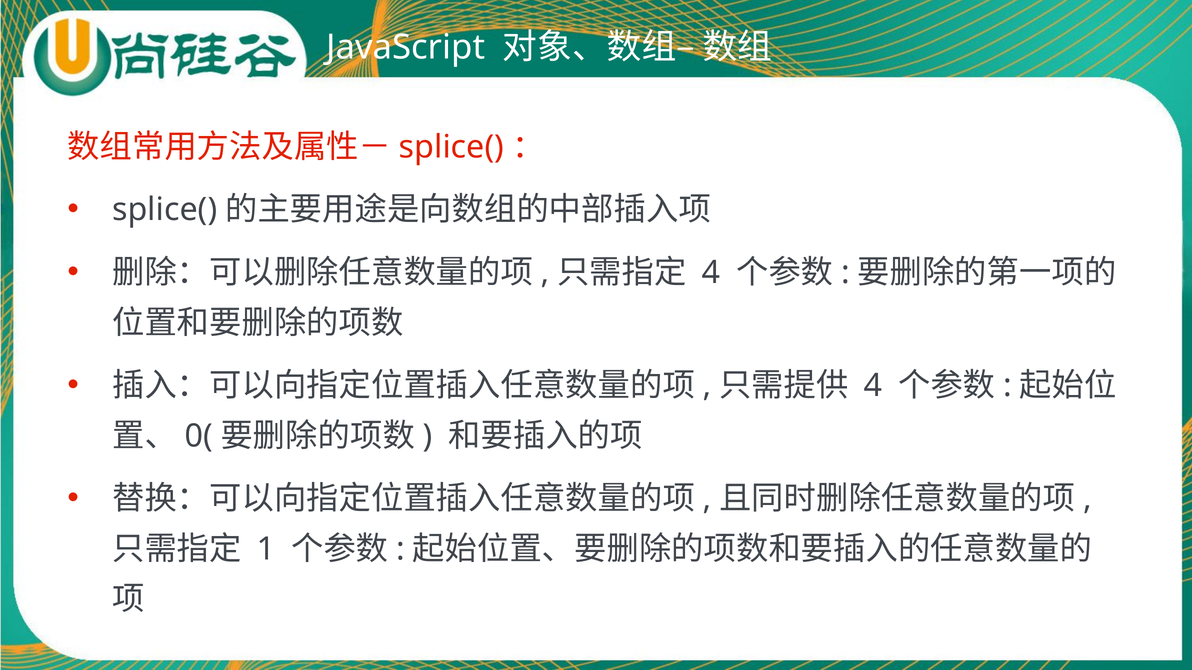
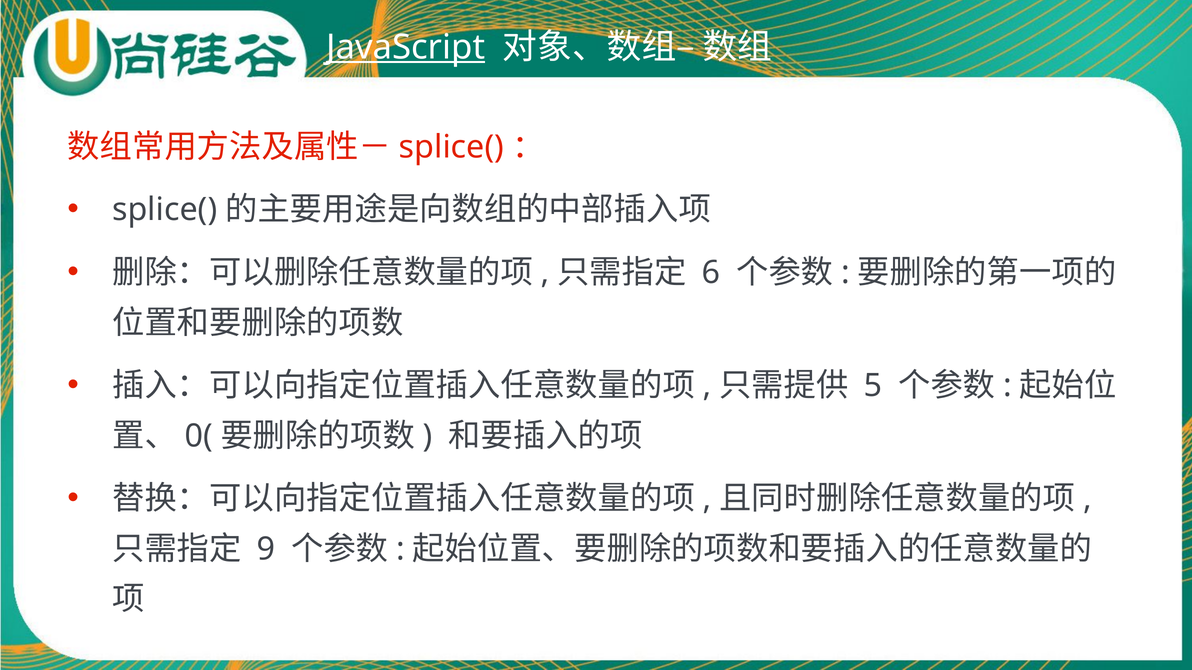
JavaScript underline: none -> present
4 at (711, 273): 4 -> 6
4 at (873, 386): 4 -> 5
1: 1 -> 9
